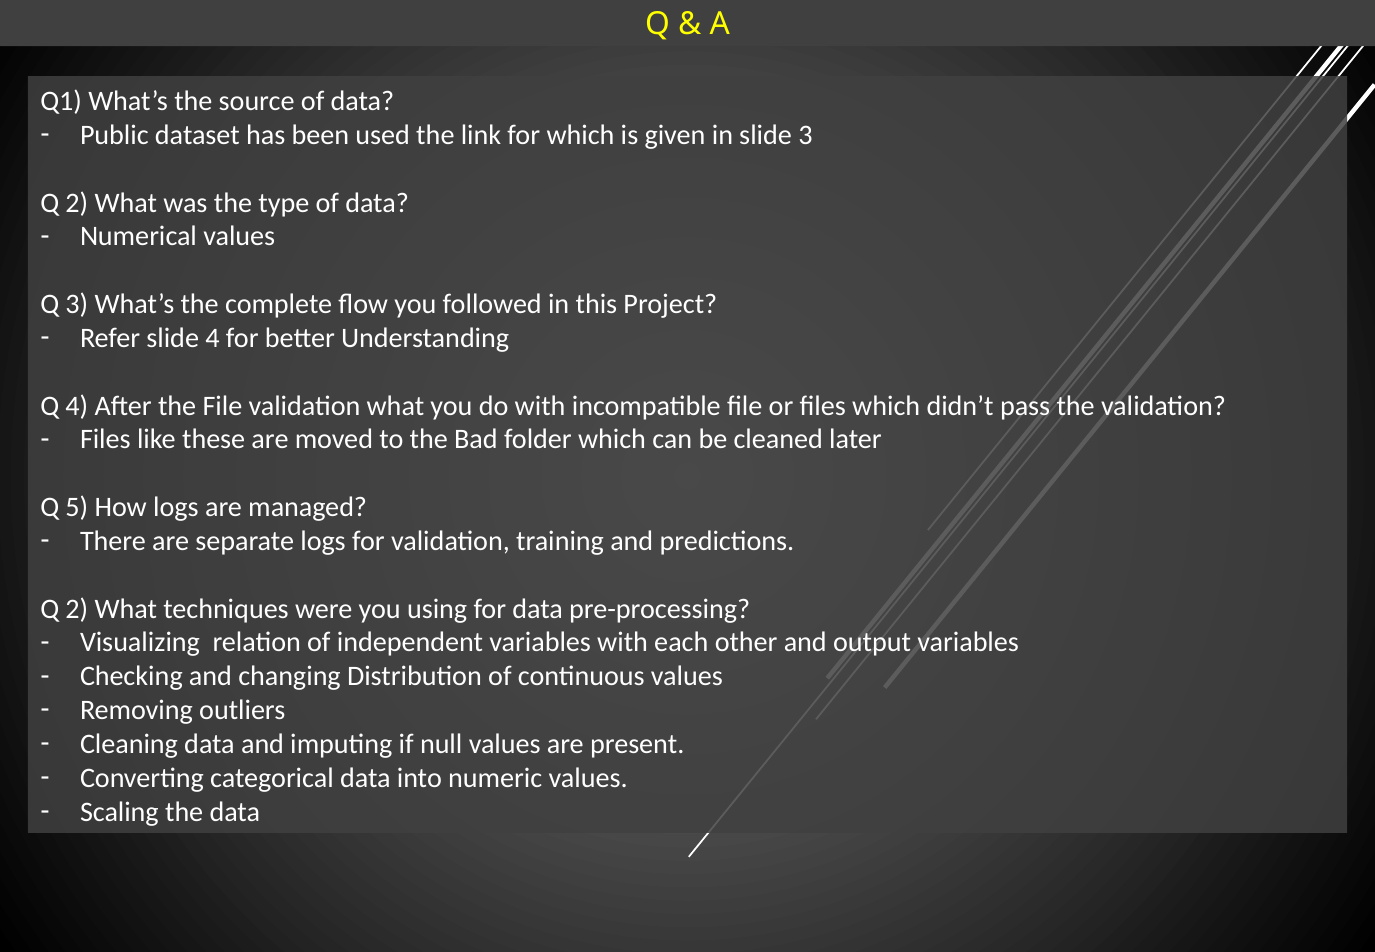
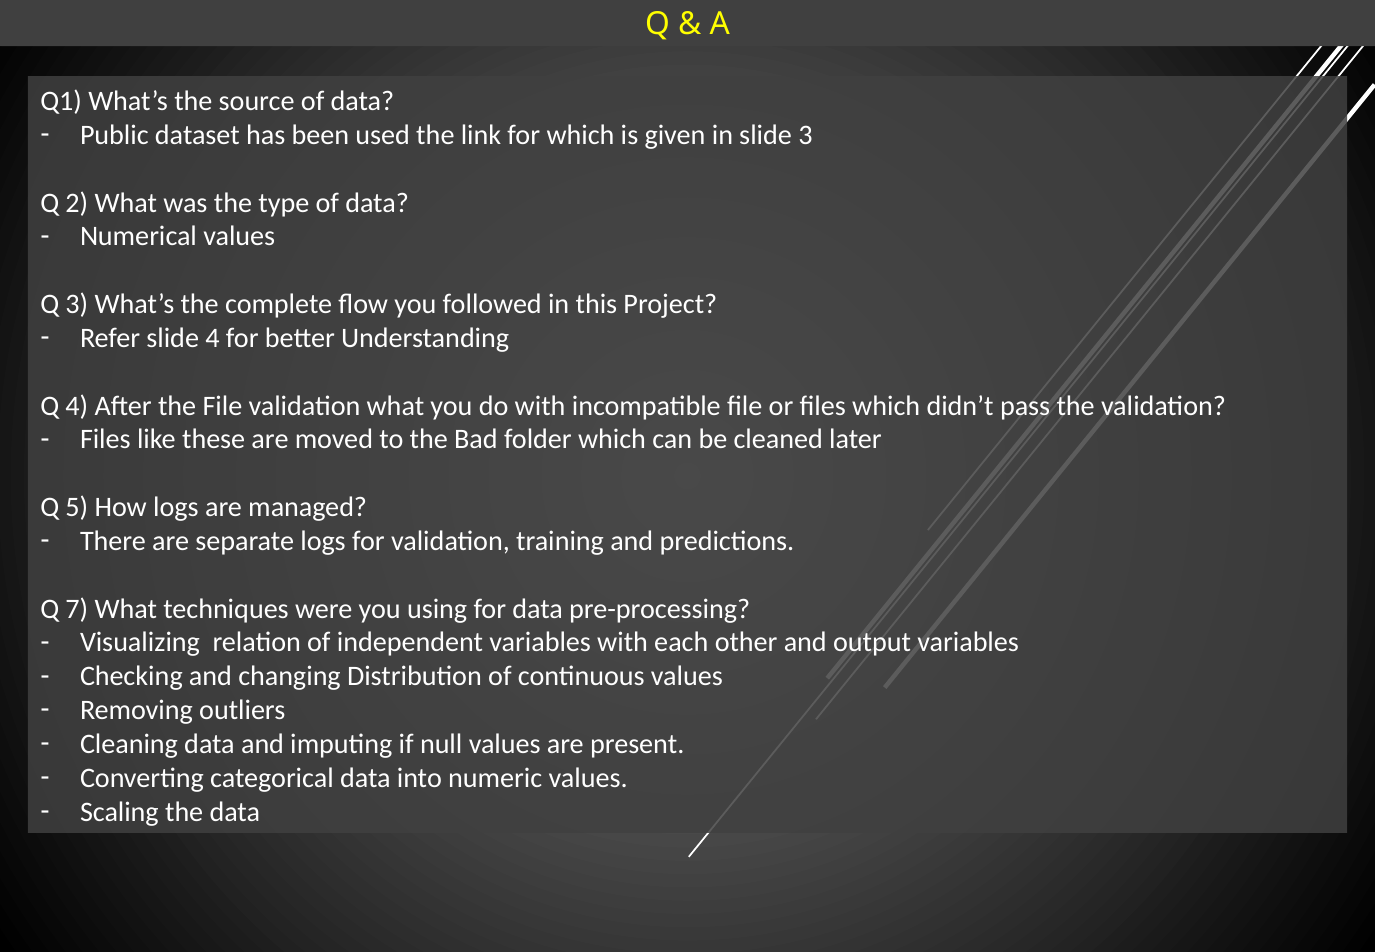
2 at (77, 609): 2 -> 7
